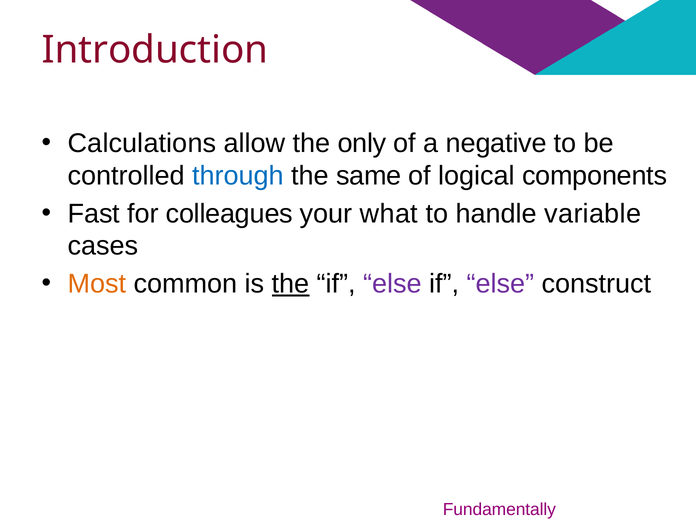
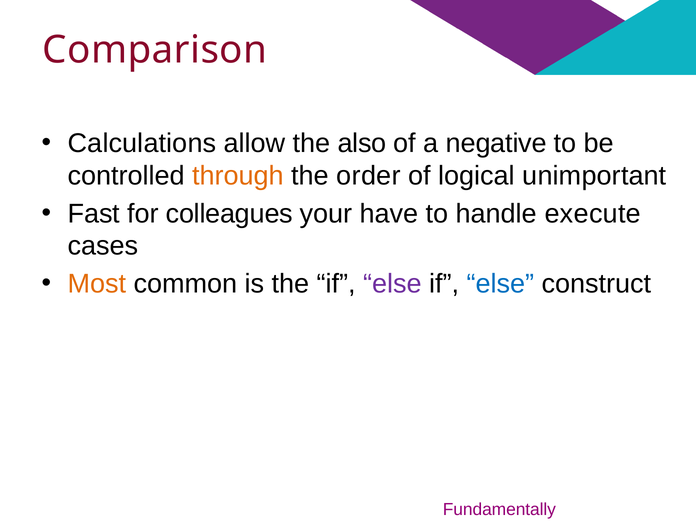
Introduction: Introduction -> Comparison
only: only -> also
through colour: blue -> orange
same: same -> order
components: components -> unimportant
what: what -> have
variable: variable -> execute
the at (291, 284) underline: present -> none
else at (500, 284) colour: purple -> blue
